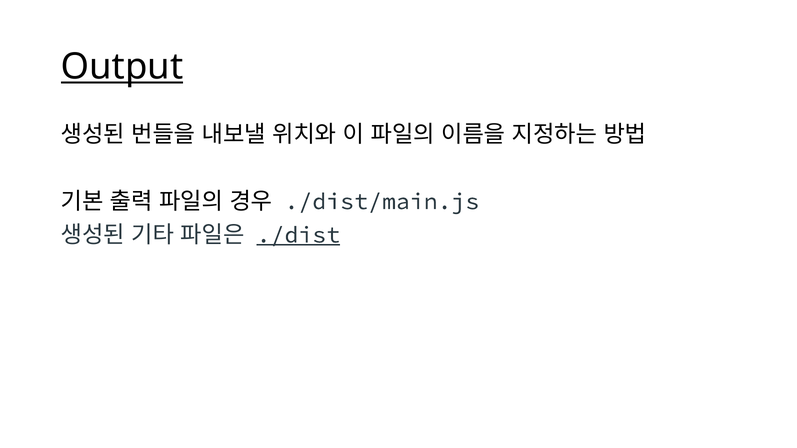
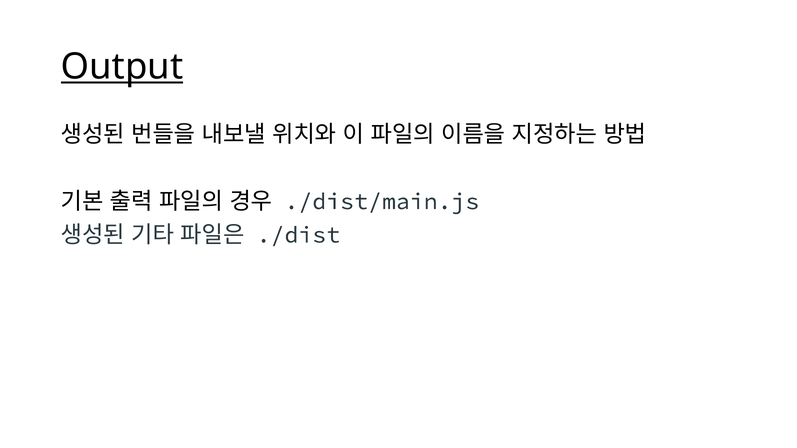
./dist underline: present -> none
